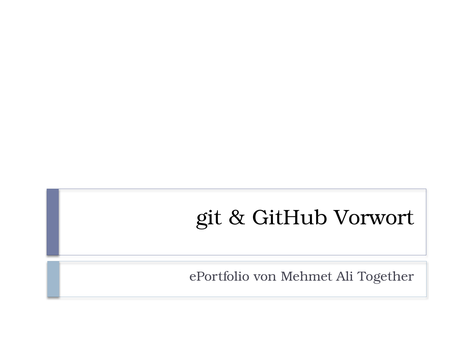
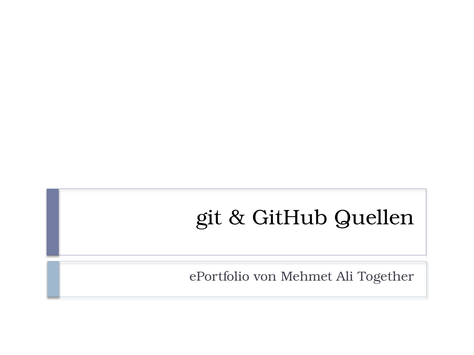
Vorwort: Vorwort -> Quellen
